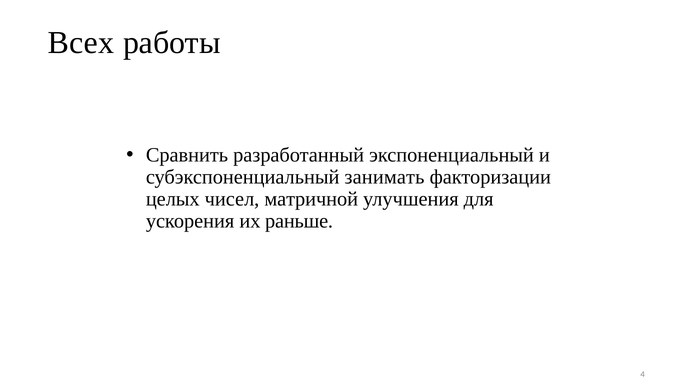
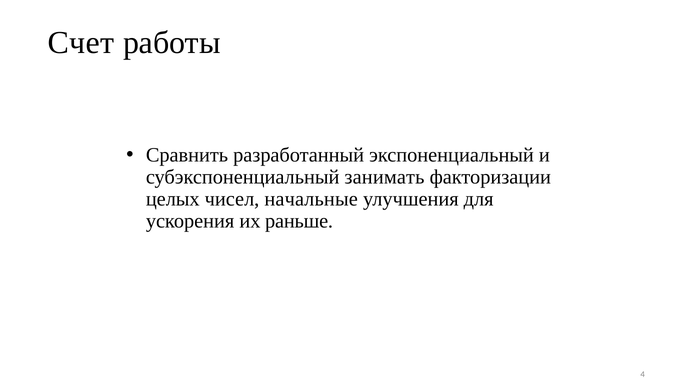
Всех: Всех -> Счет
матричной: матричной -> начальные
